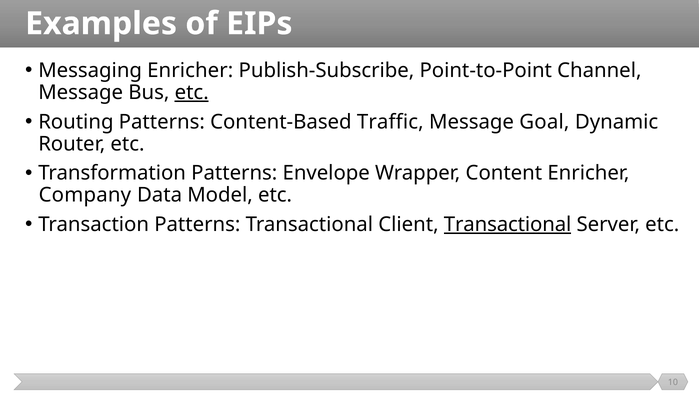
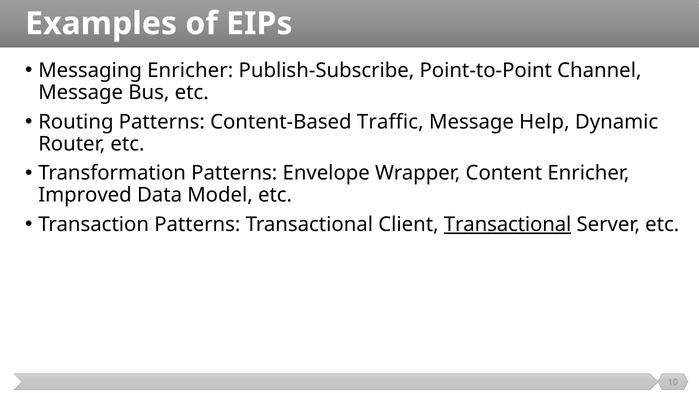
etc at (192, 93) underline: present -> none
Goal: Goal -> Help
Company: Company -> Improved
